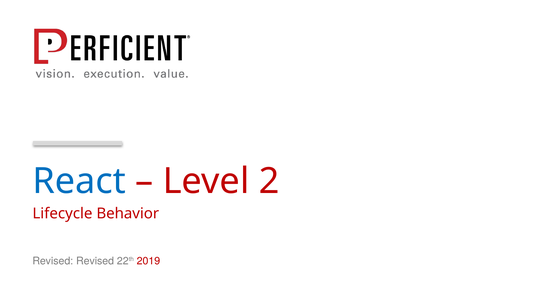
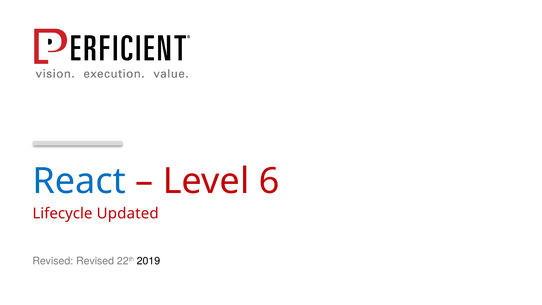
2: 2 -> 6
Behavior: Behavior -> Updated
2019 colour: red -> black
